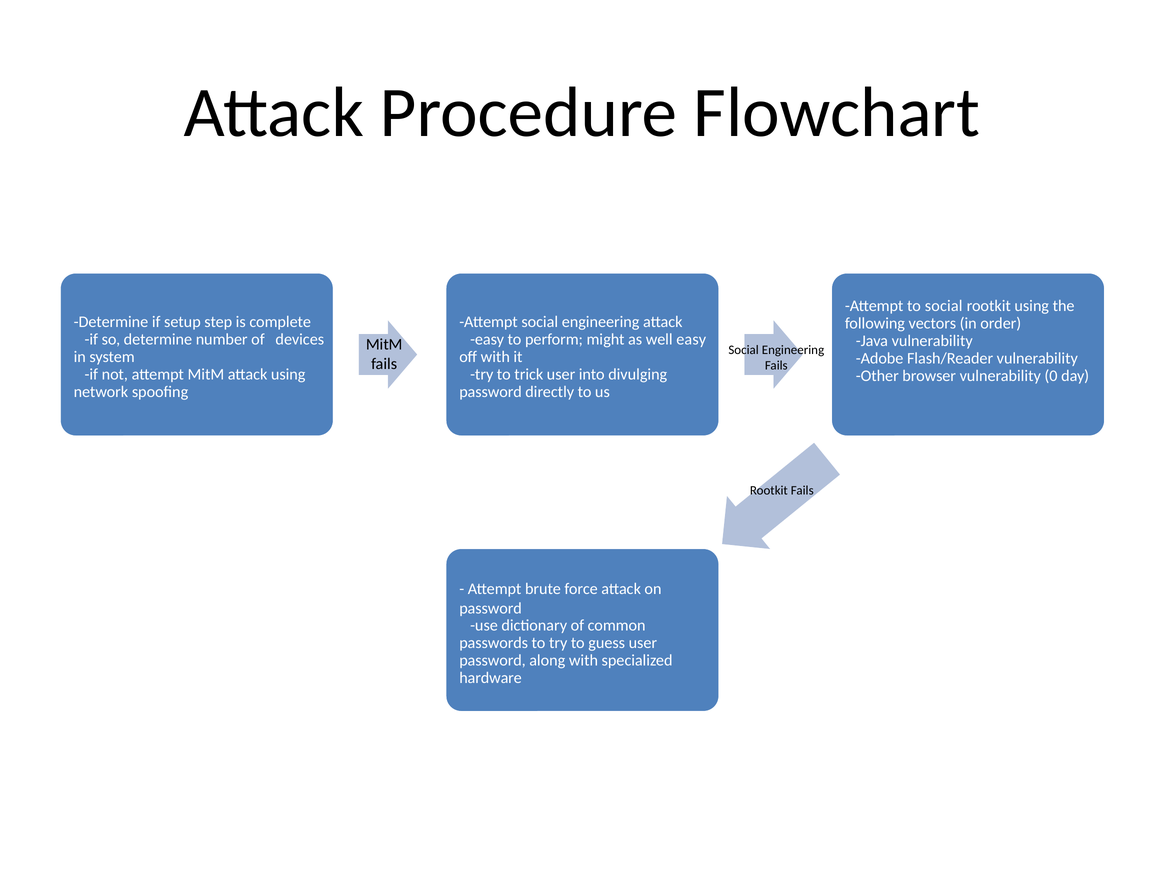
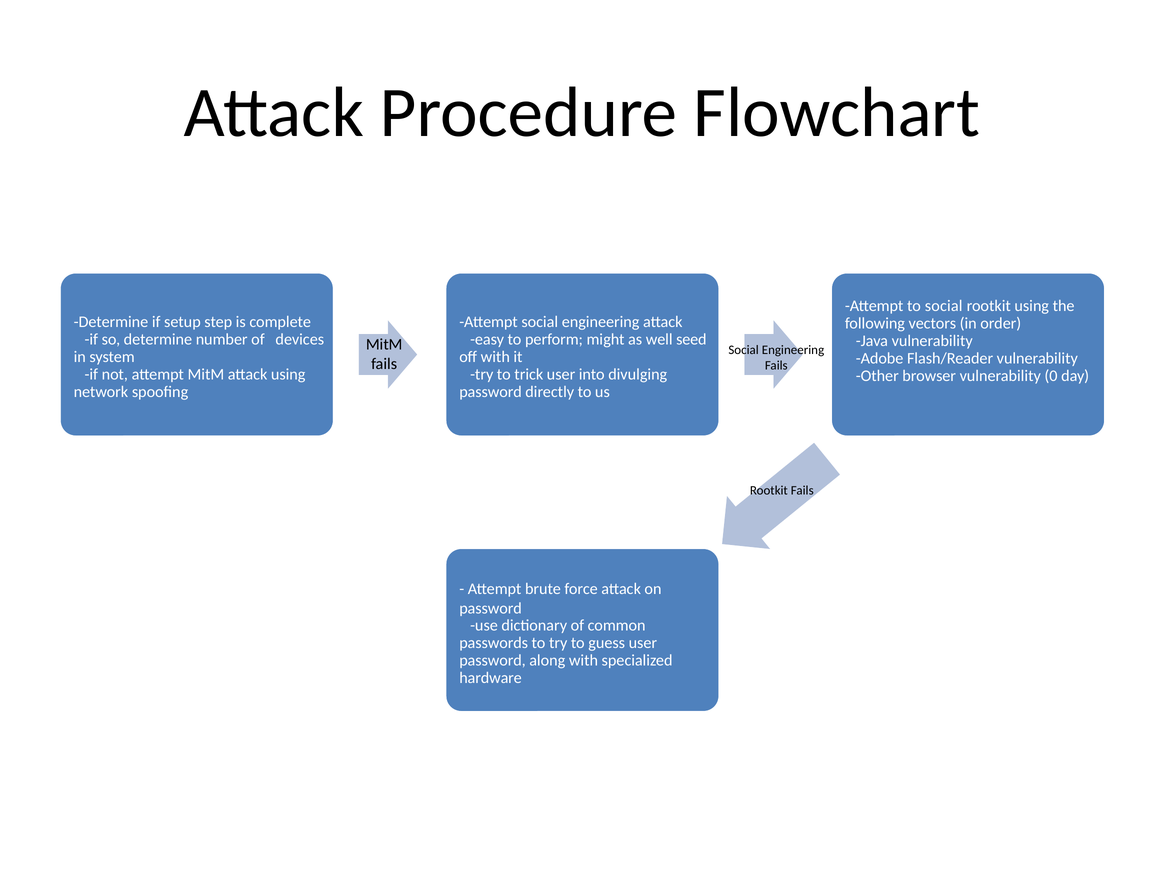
well easy: easy -> seed
